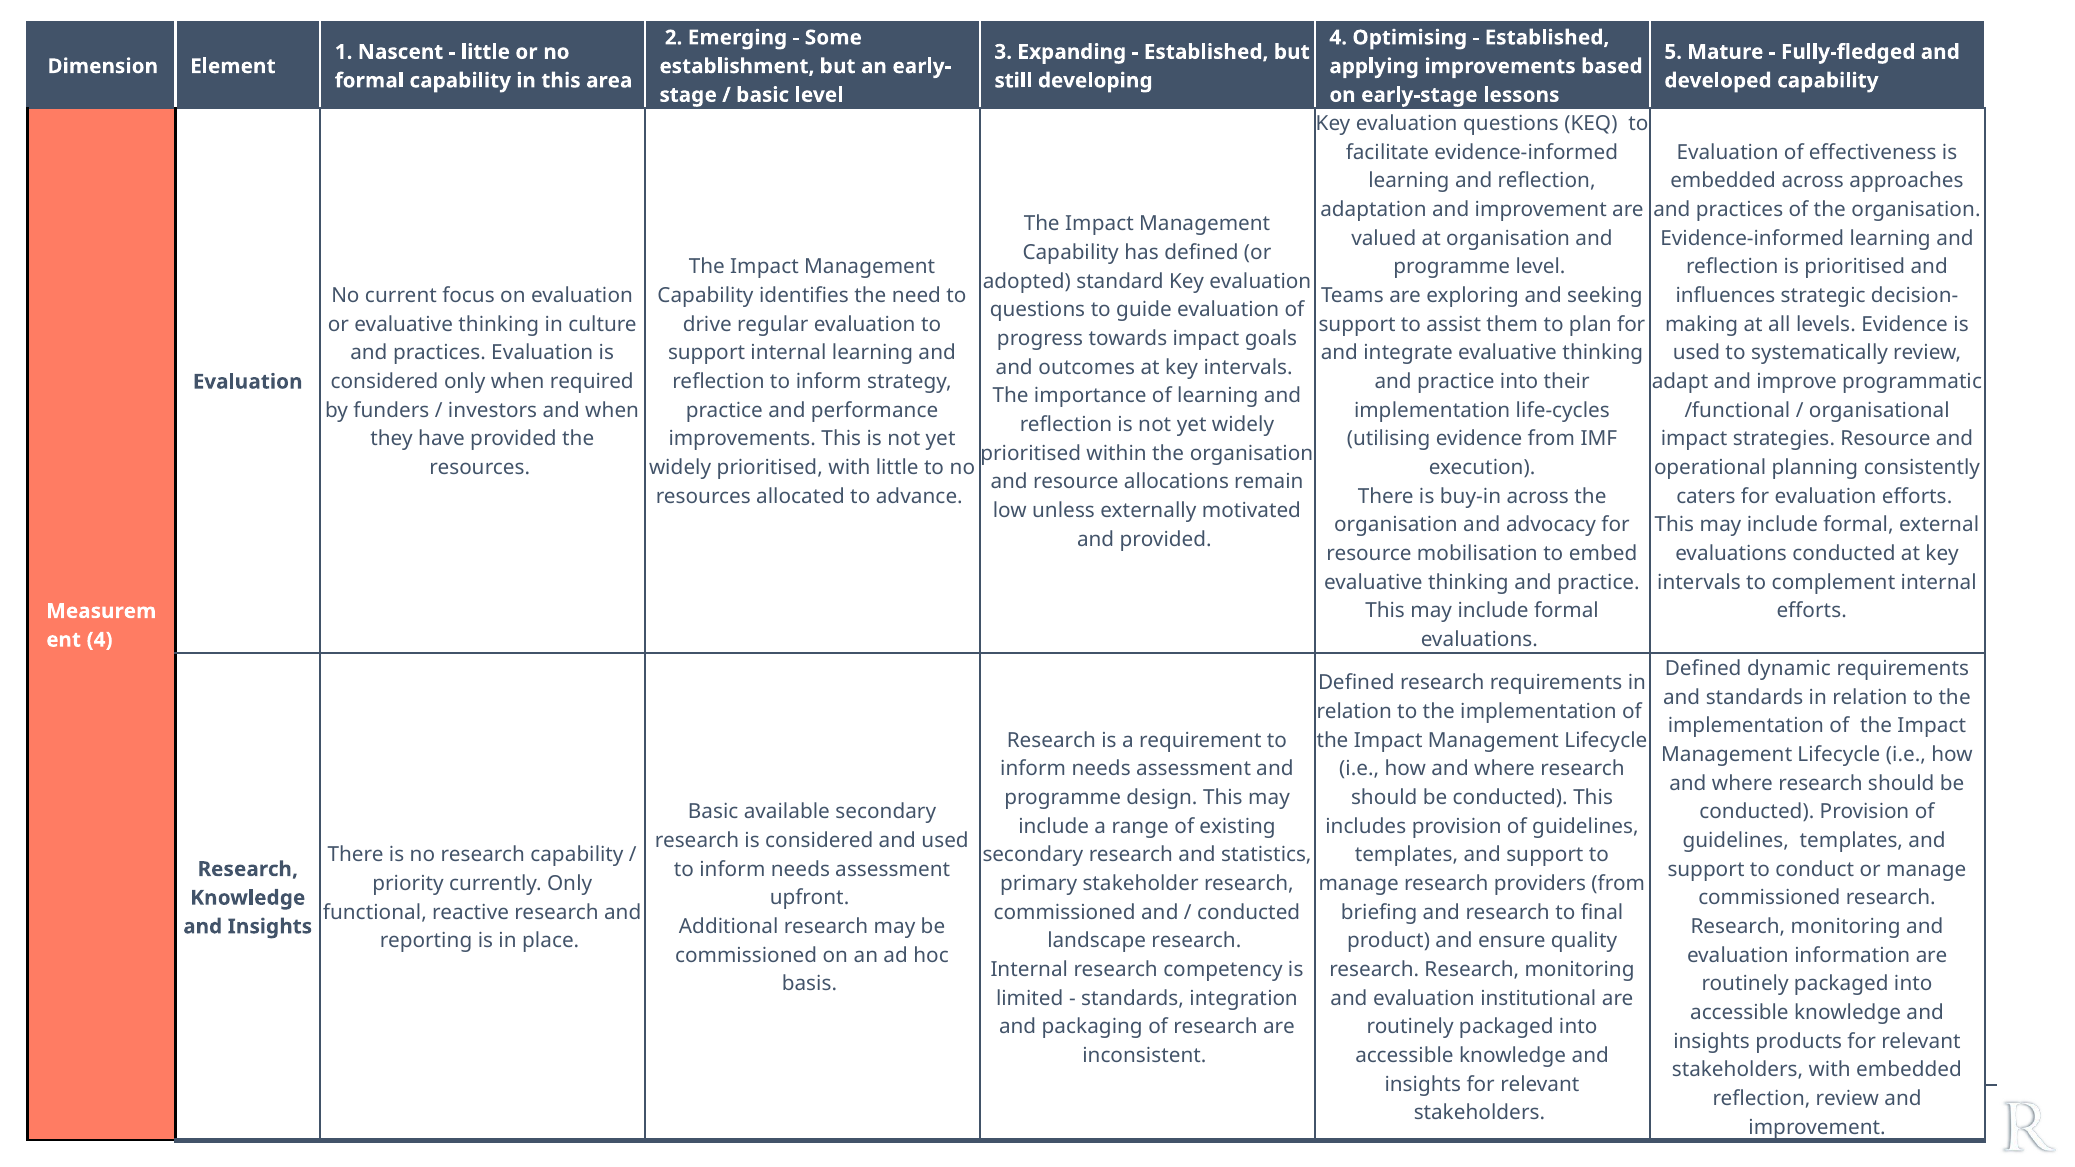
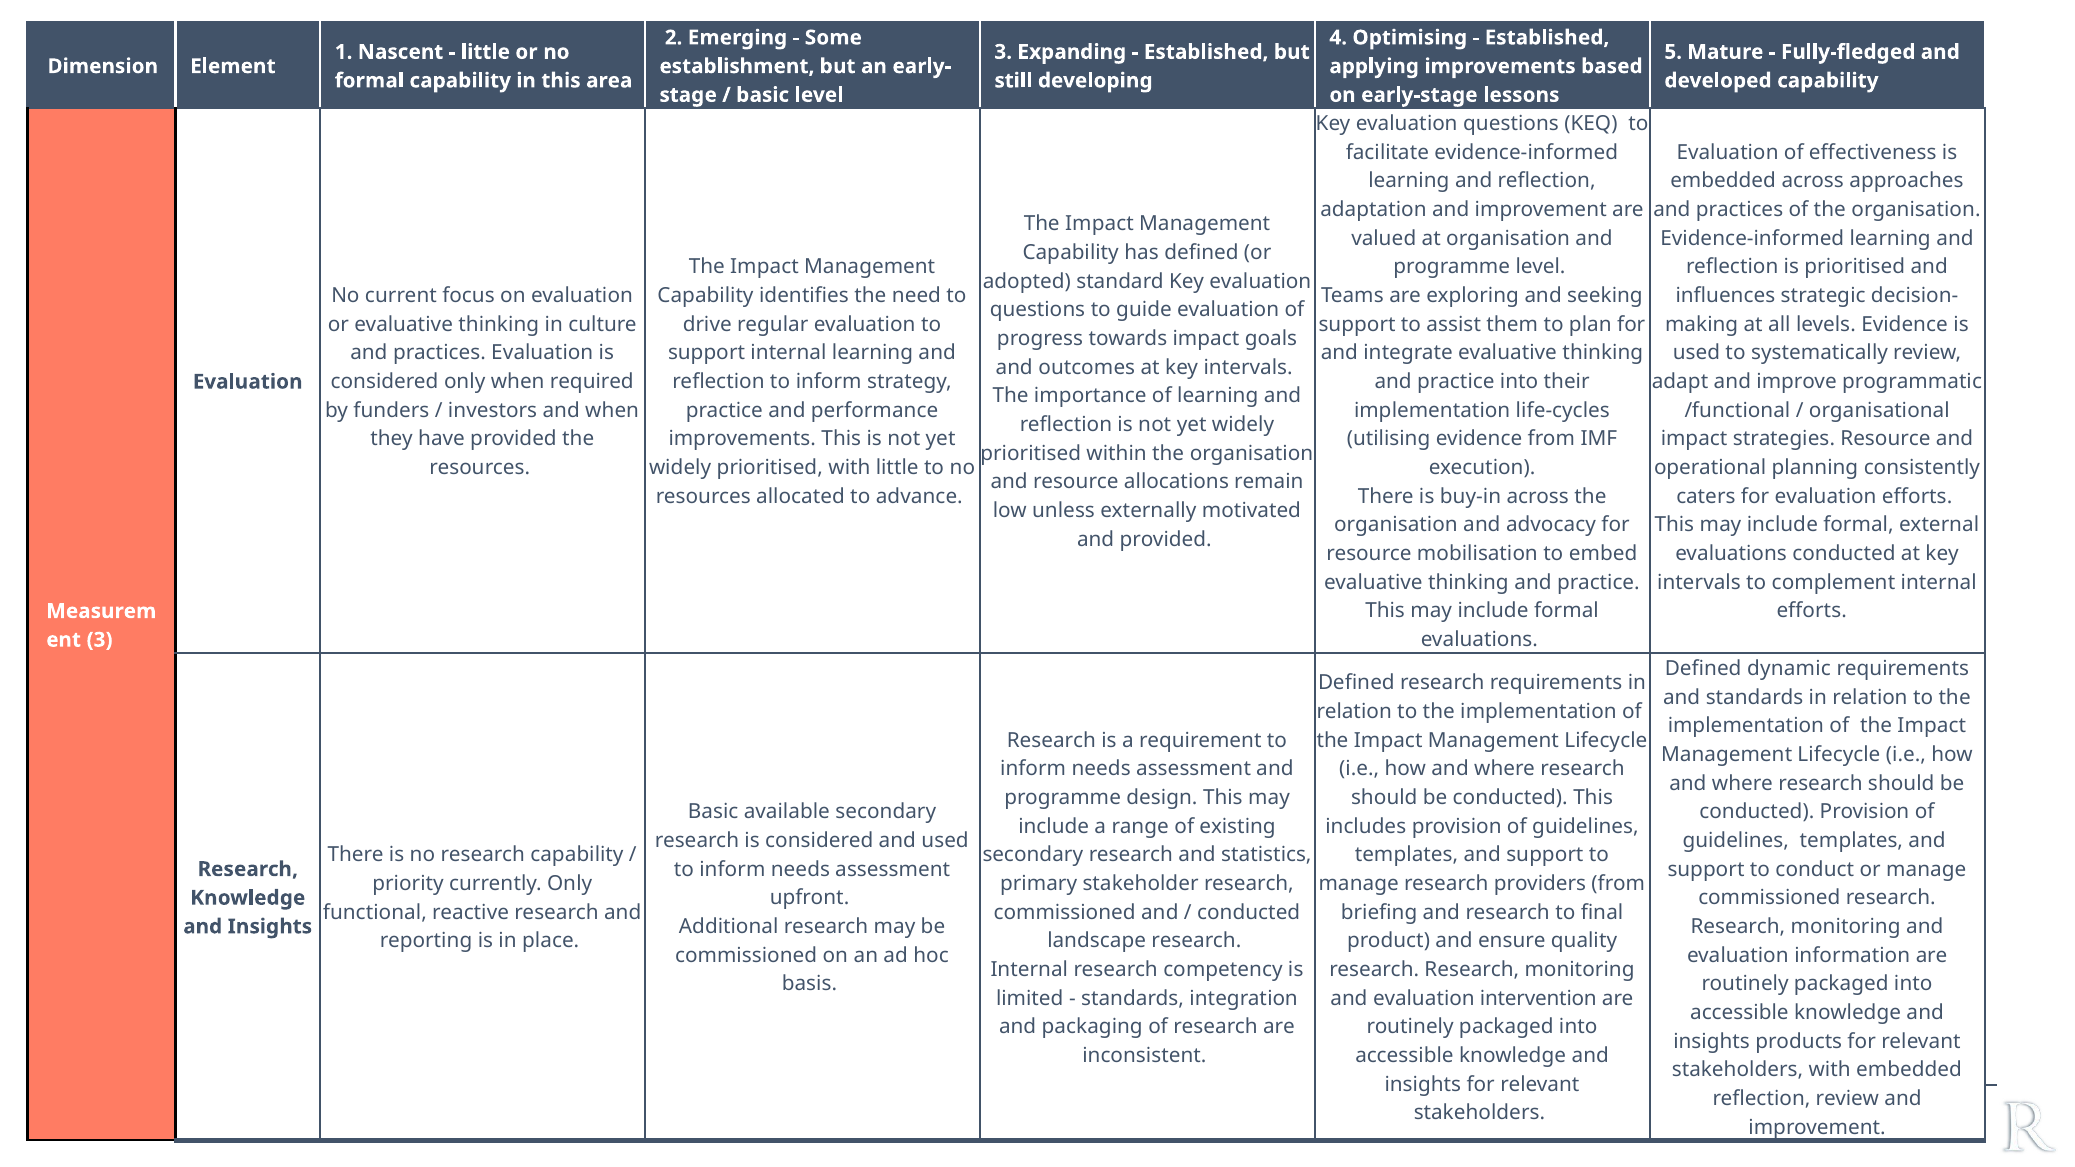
4 at (100, 640): 4 -> 3
institutional: institutional -> intervention
